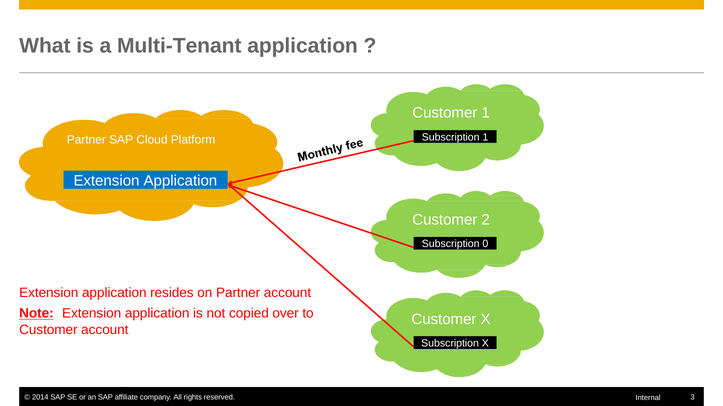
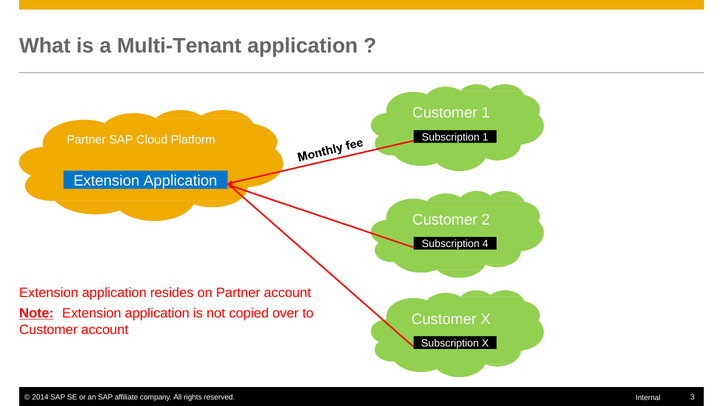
0: 0 -> 4
